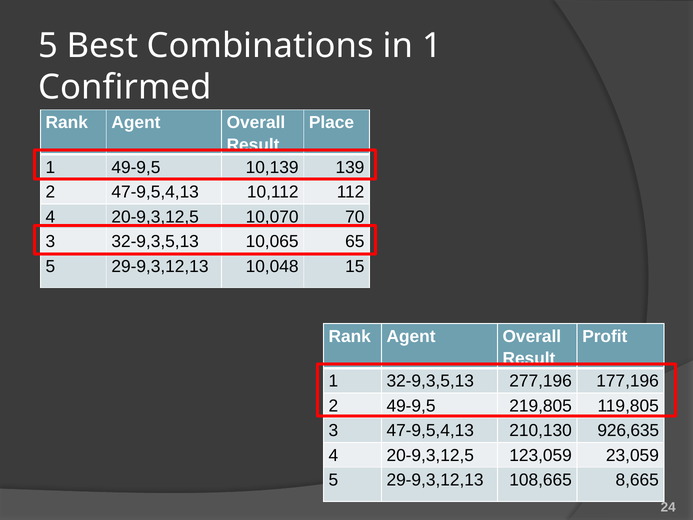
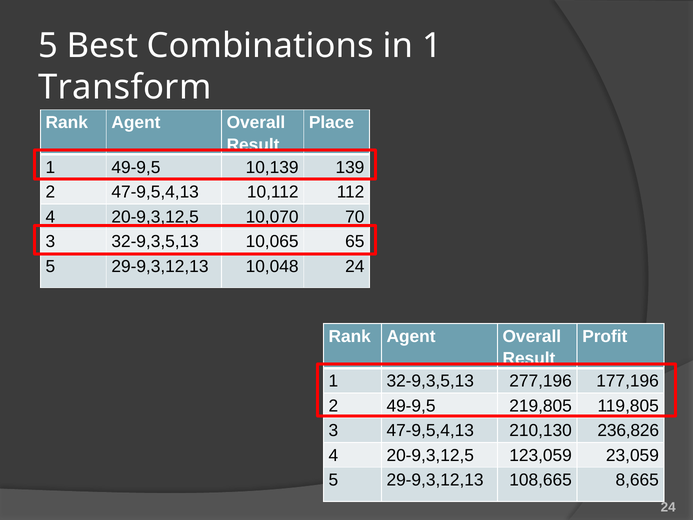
Confirmed: Confirmed -> Transform
10,048 15: 15 -> 24
926,635: 926,635 -> 236,826
